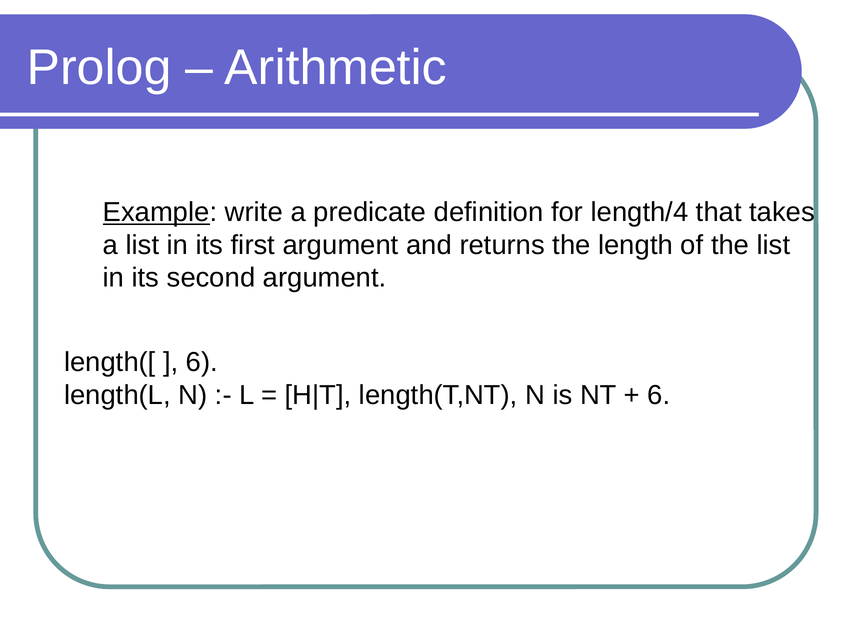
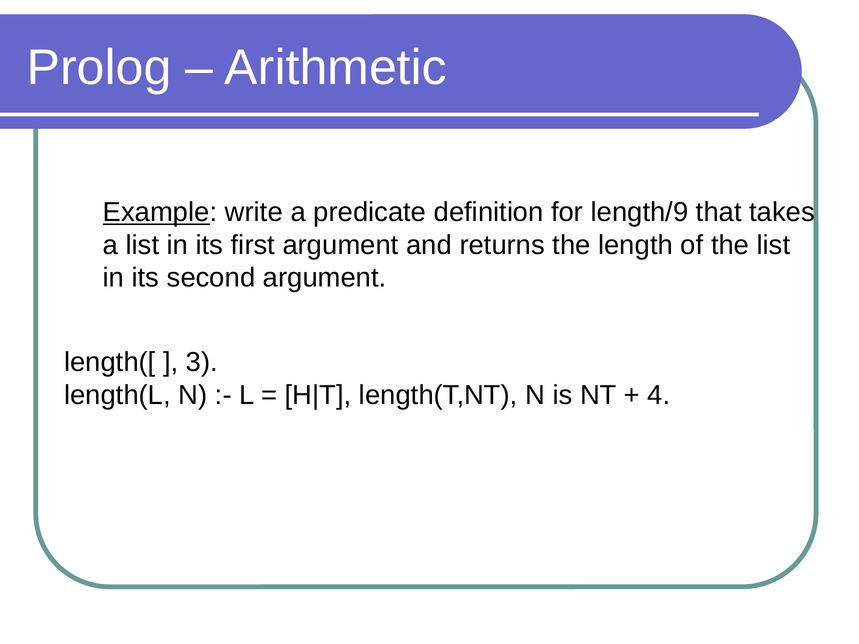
length/4: length/4 -> length/9
6 at (202, 362): 6 -> 3
6 at (659, 395): 6 -> 4
